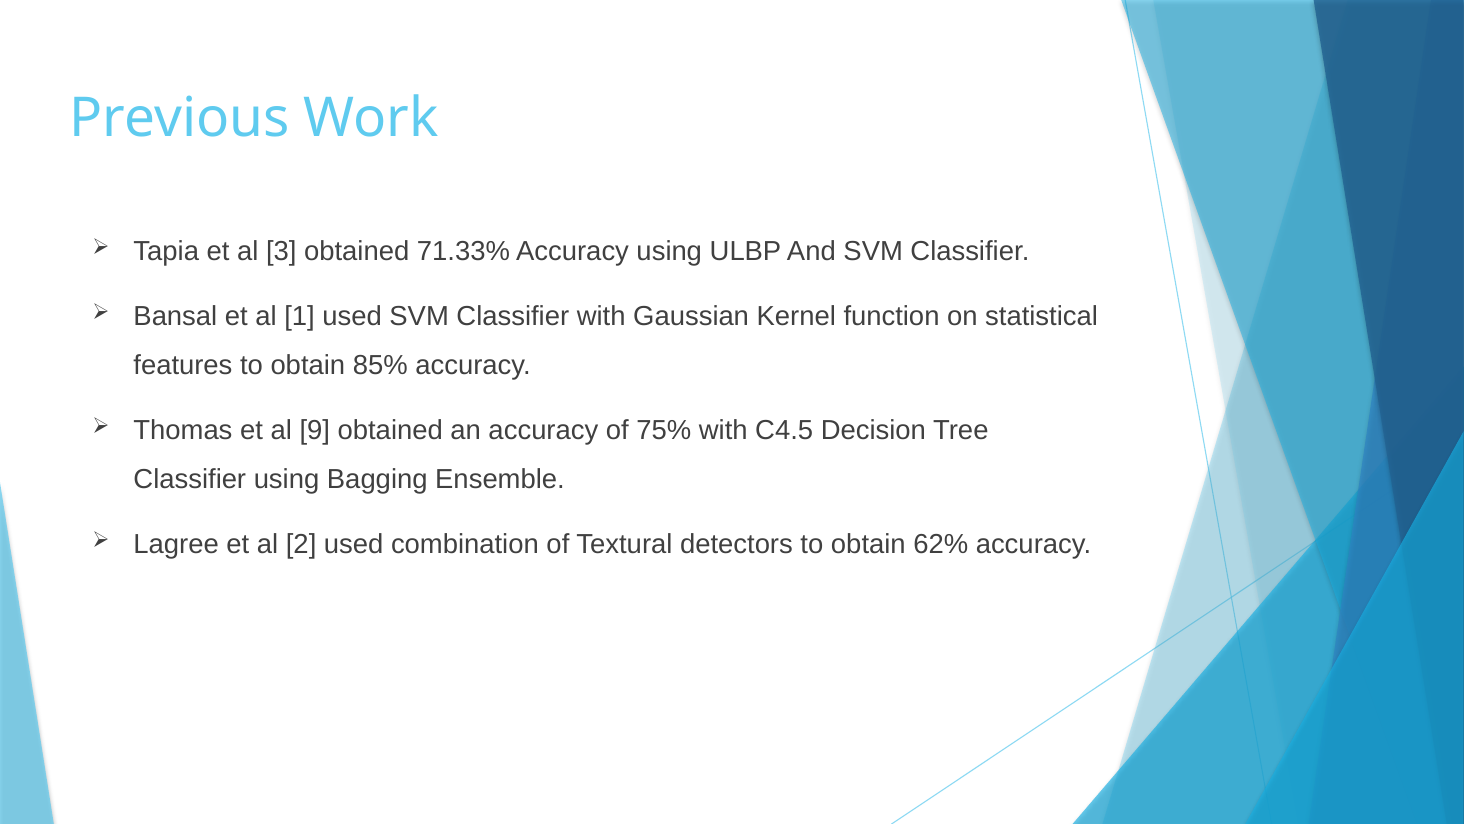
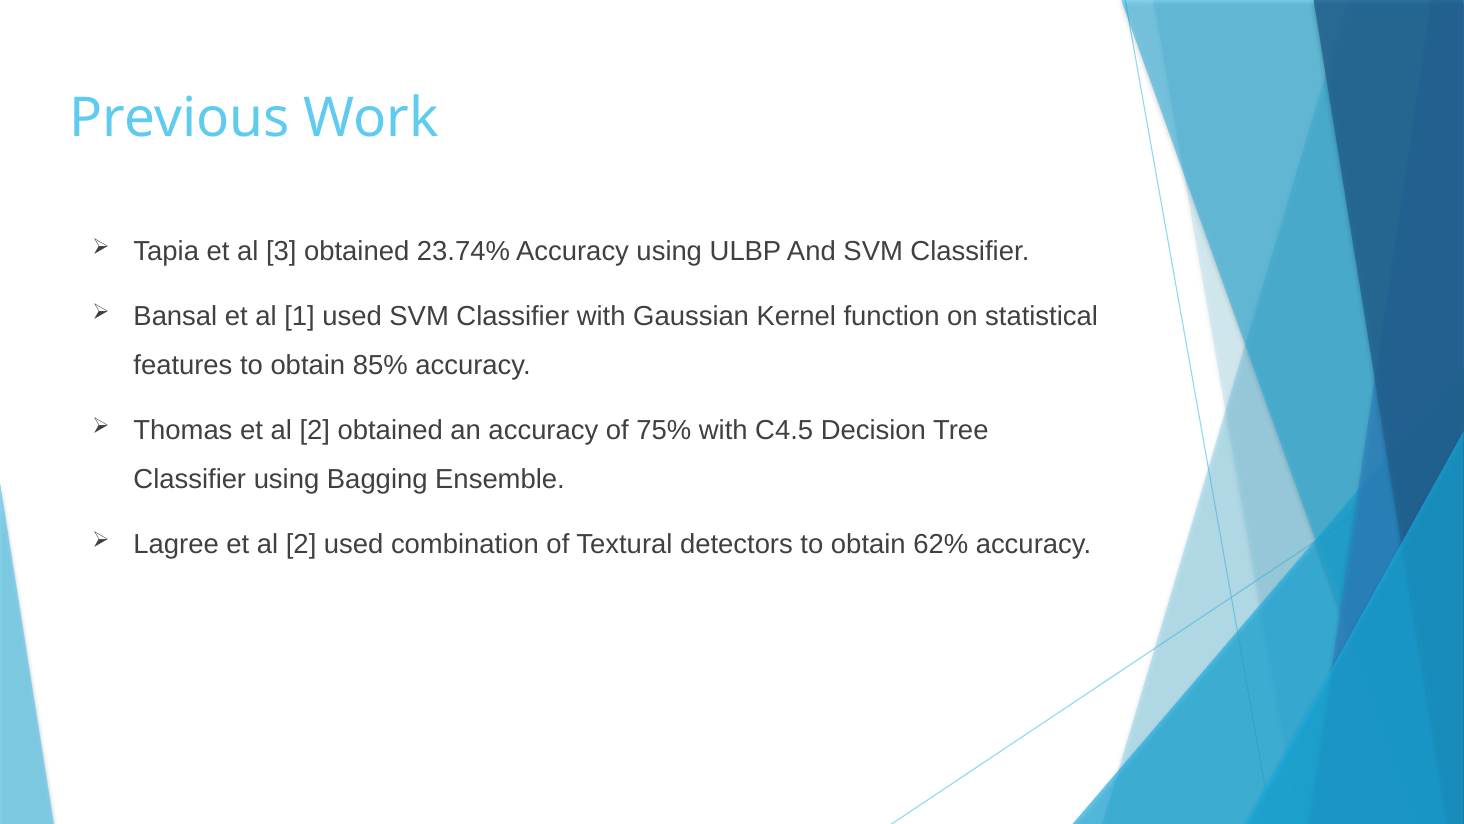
71.33%: 71.33% -> 23.74%
Thomas et al 9: 9 -> 2
